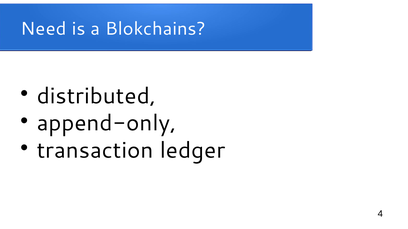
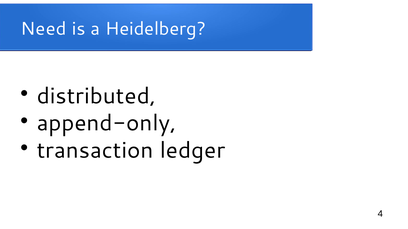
Blokchains: Blokchains -> Heidelberg
